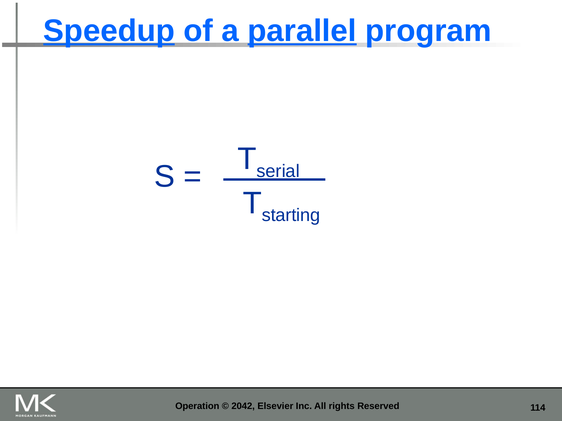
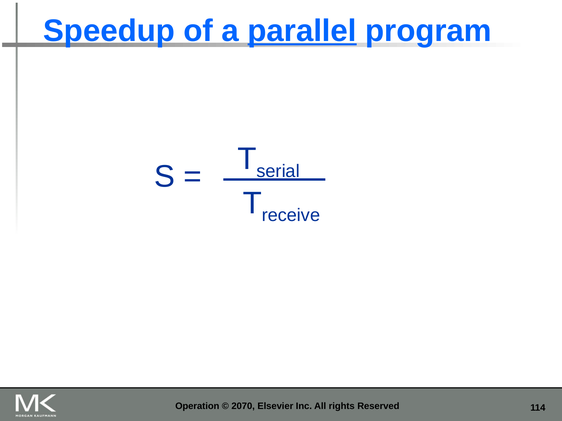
Speedup underline: present -> none
starting: starting -> receive
2042: 2042 -> 2070
